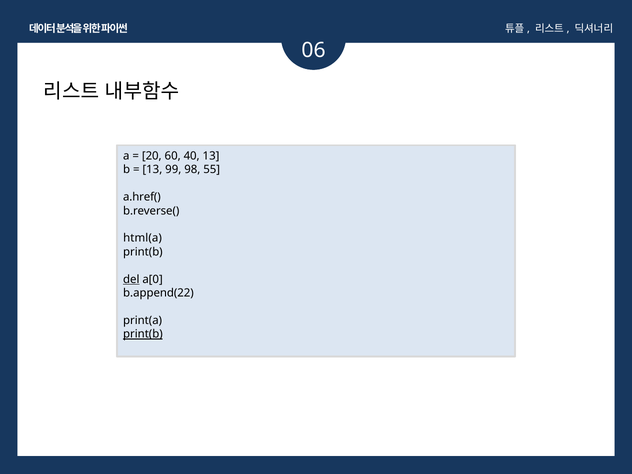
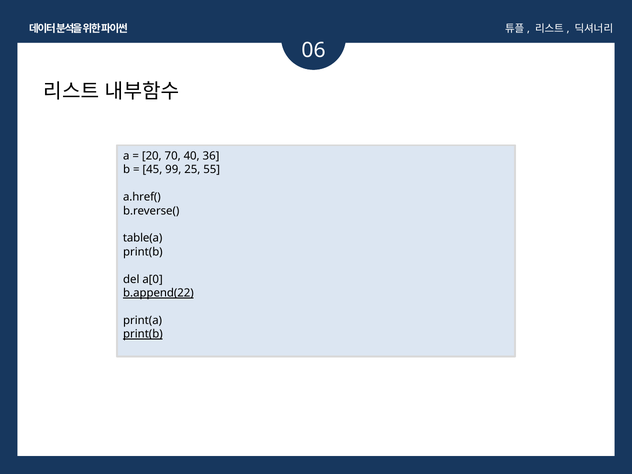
60: 60 -> 70
40 13: 13 -> 36
13 at (152, 170): 13 -> 45
98: 98 -> 25
html(a: html(a -> table(a
del underline: present -> none
b.append(22 underline: none -> present
